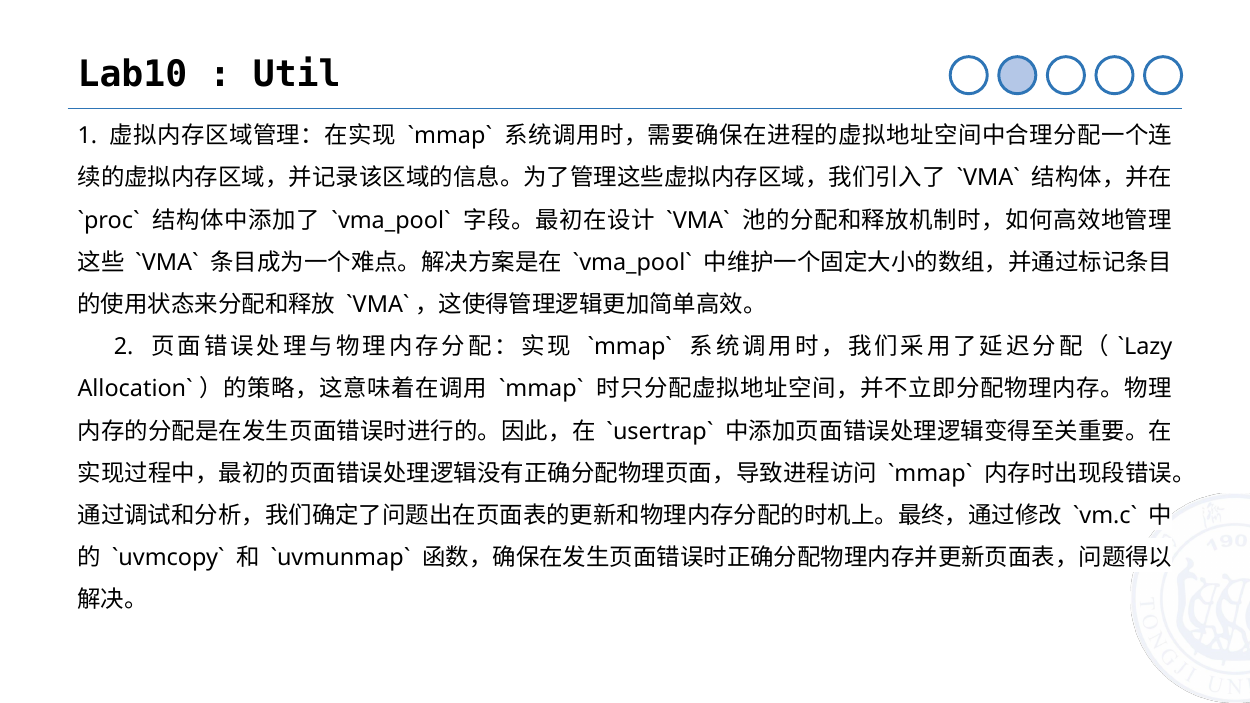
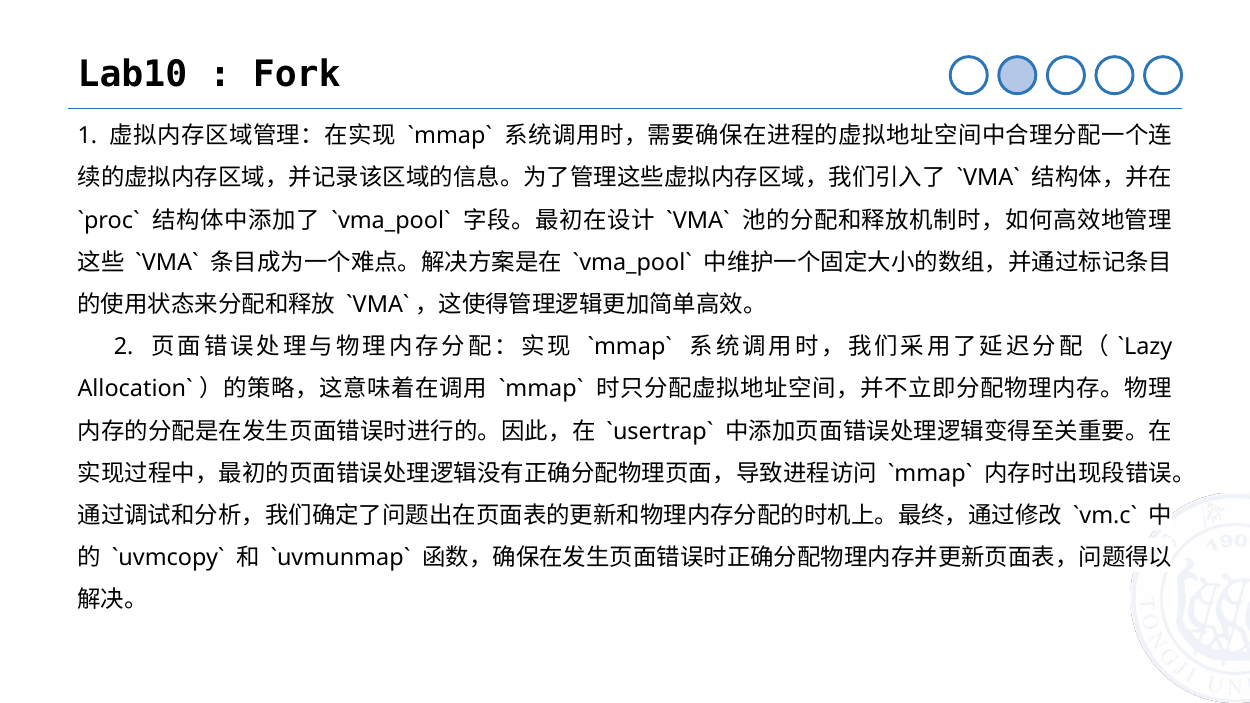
Util: Util -> Fork
